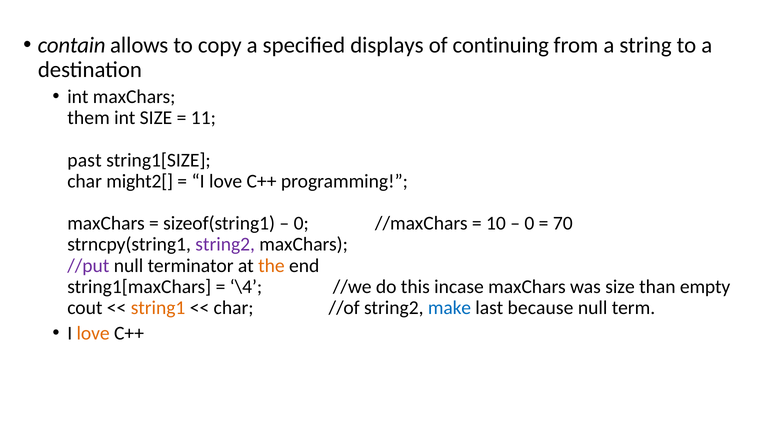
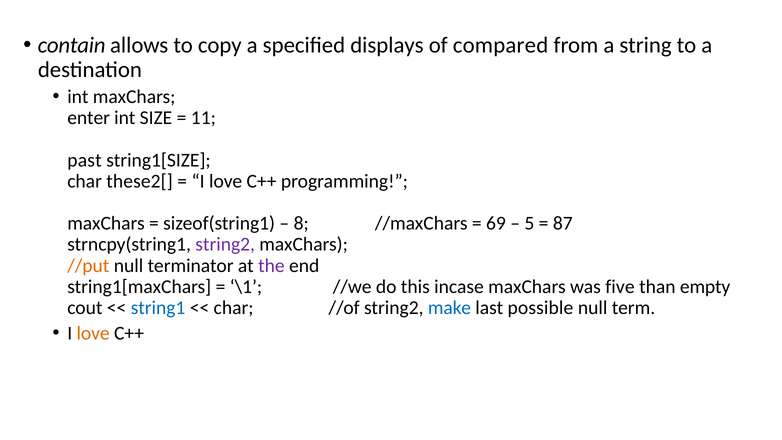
continuing: continuing -> compared
them: them -> enter
might2[: might2[ -> these2[
0 at (301, 223): 0 -> 8
10: 10 -> 69
0 at (529, 223): 0 -> 5
70: 70 -> 87
//put colour: purple -> orange
the colour: orange -> purple
\4: \4 -> \1
was size: size -> five
string1 colour: orange -> blue
because: because -> possible
